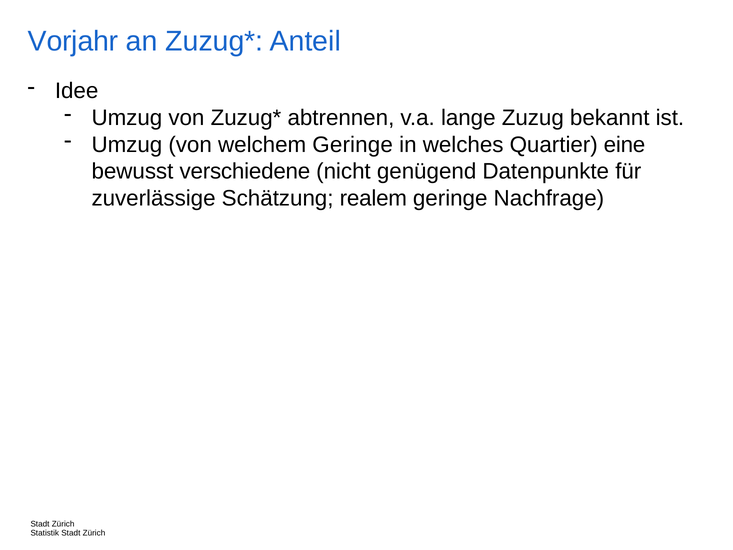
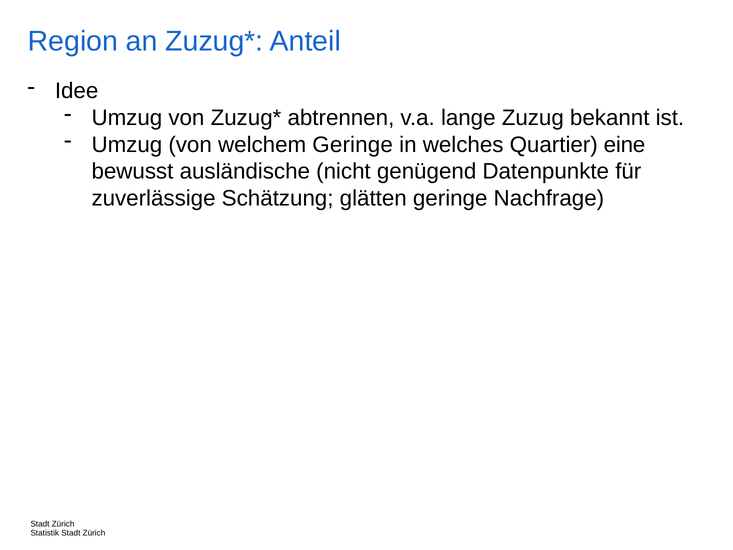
Vorjahr: Vorjahr -> Region
verschiedene: verschiedene -> ausländische
realem: realem -> glätten
